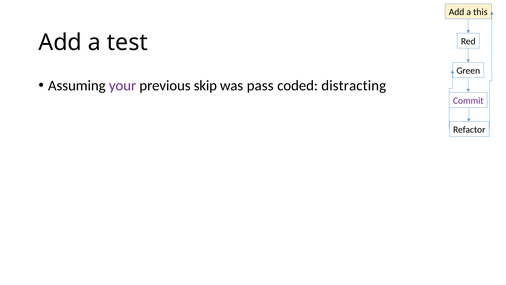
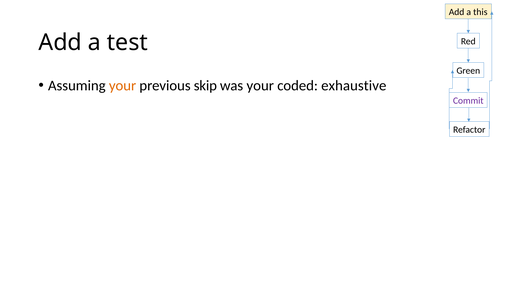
your at (123, 86) colour: purple -> orange
was pass: pass -> your
distracting: distracting -> exhaustive
